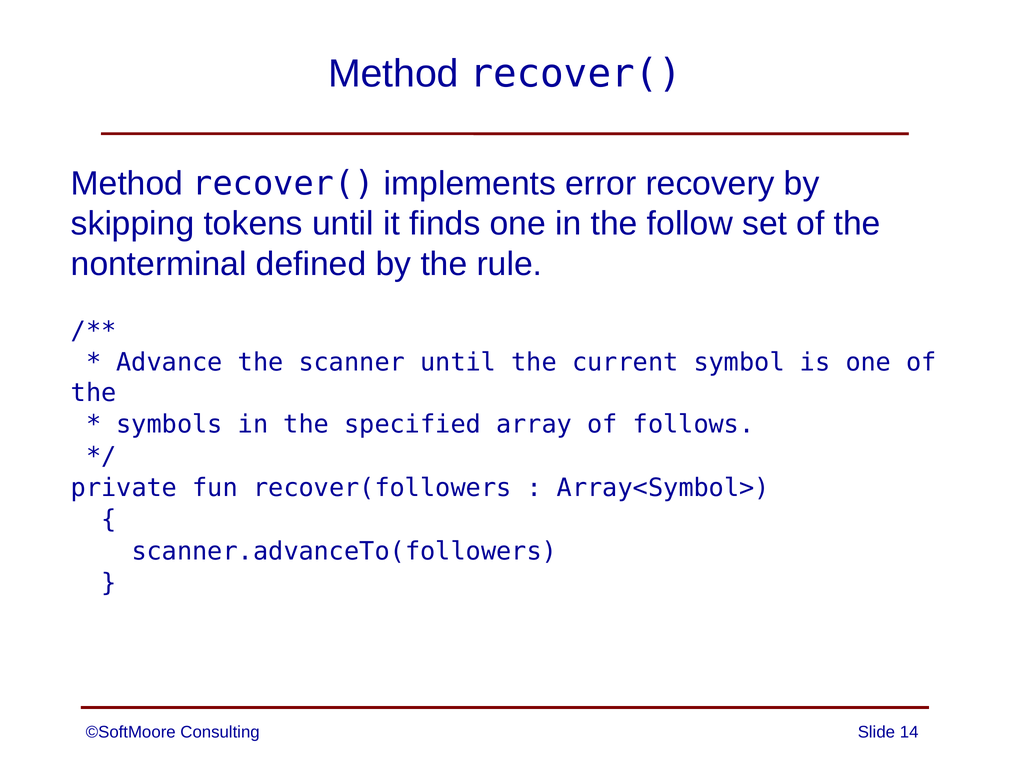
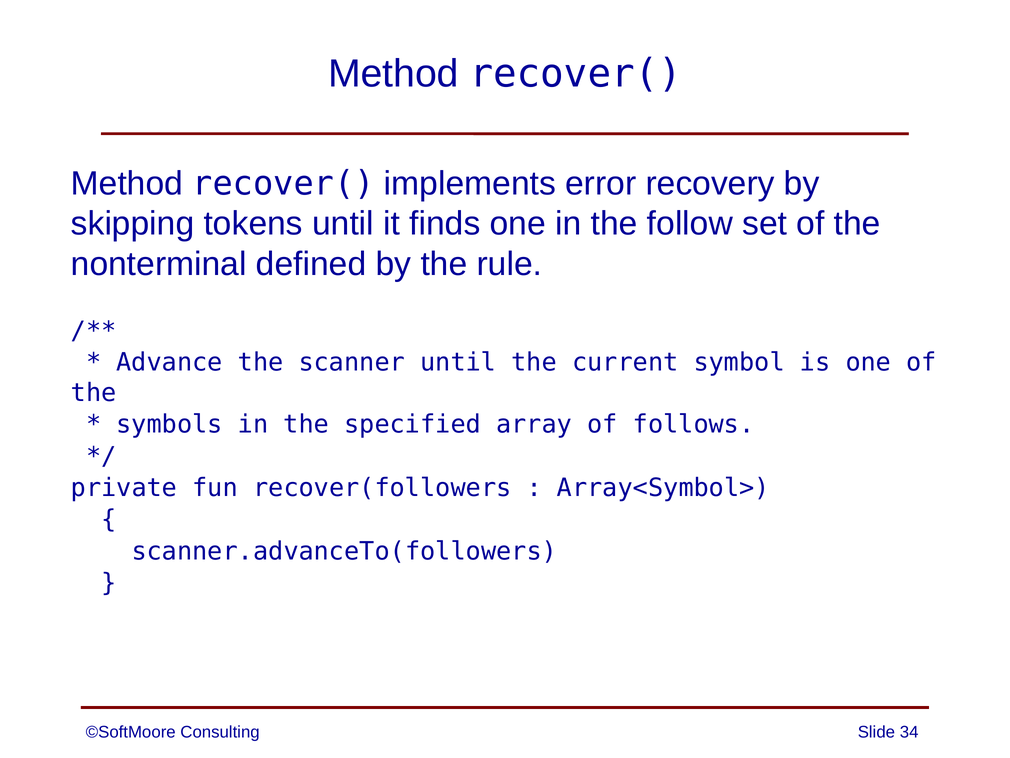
14: 14 -> 34
